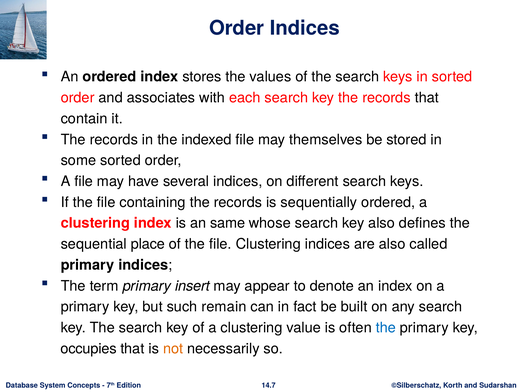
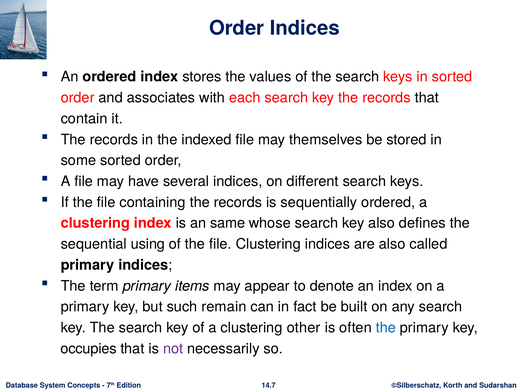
place: place -> using
insert: insert -> items
value: value -> other
not colour: orange -> purple
